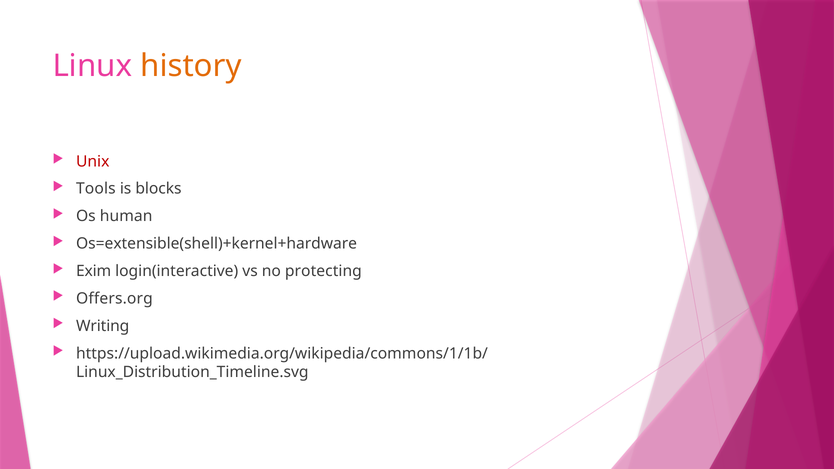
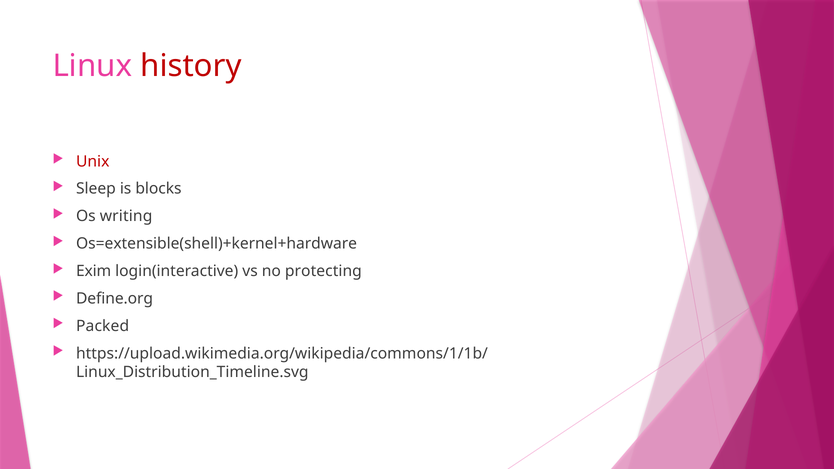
history colour: orange -> red
Tools: Tools -> Sleep
human: human -> writing
Offers.org: Offers.org -> Define.org
Writing: Writing -> Packed
